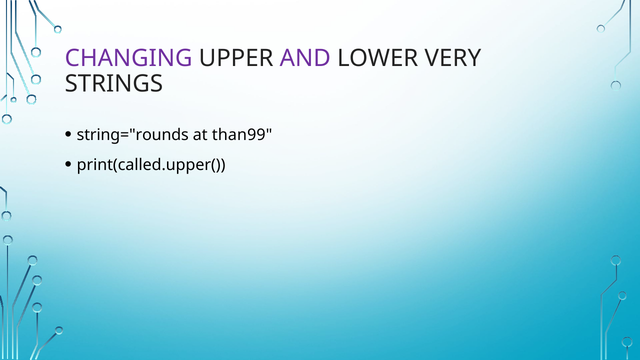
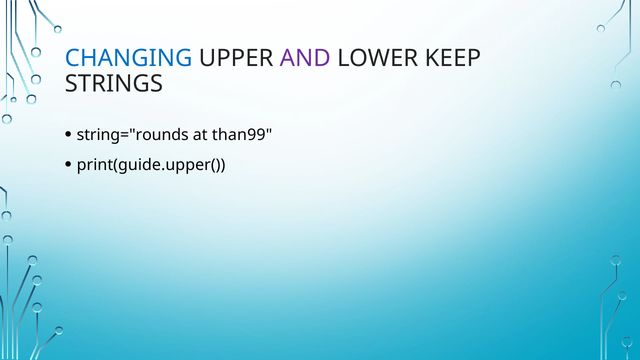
CHANGING colour: purple -> blue
VERY: VERY -> KEEP
print(called.upper(: print(called.upper( -> print(guide.upper(
